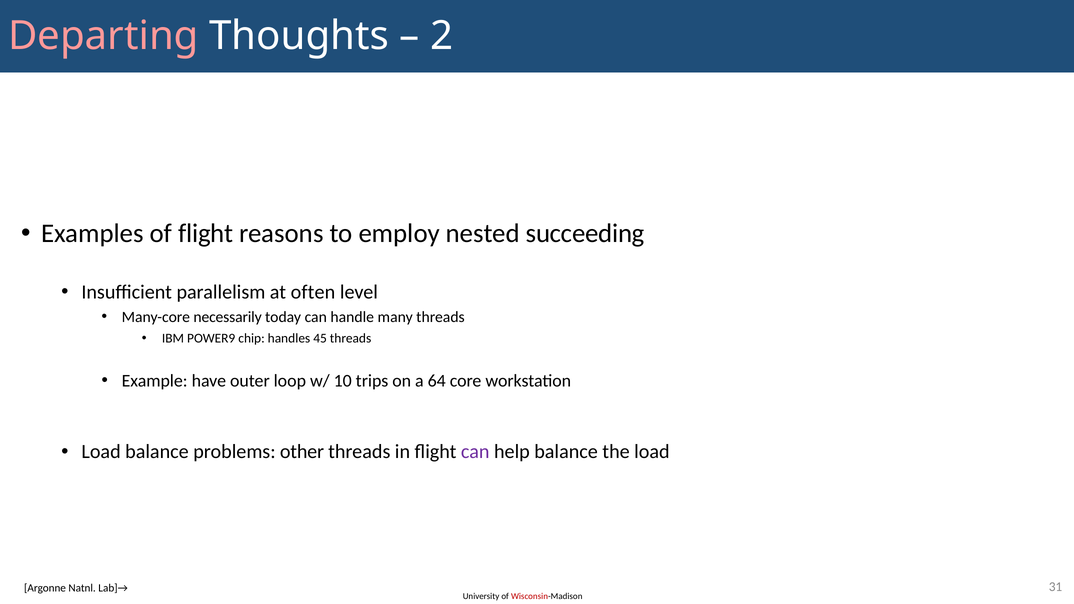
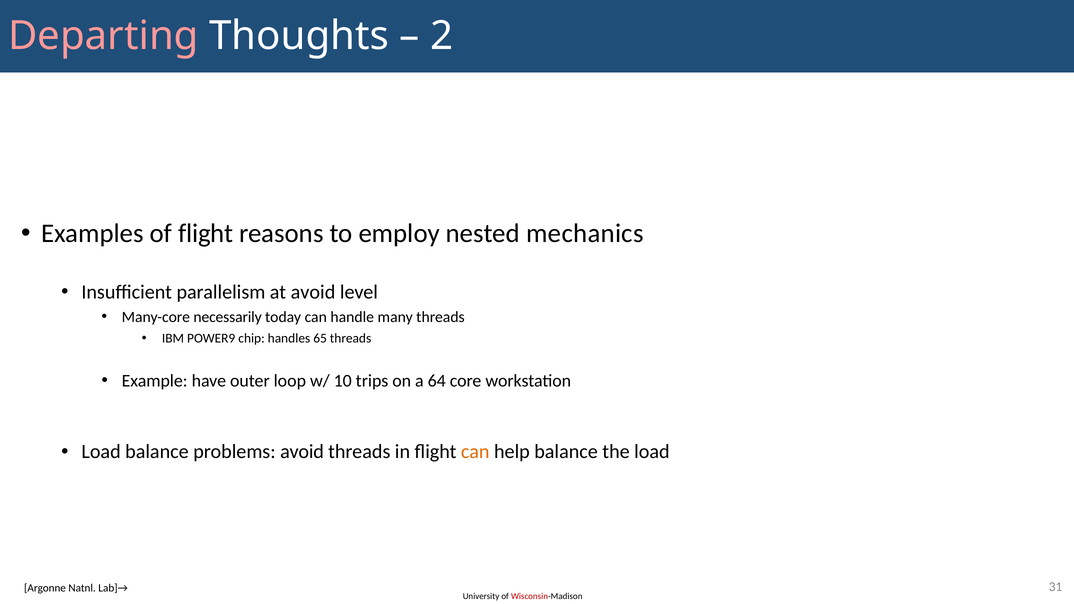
succeeding: succeeding -> mechanics
at often: often -> avoid
45: 45 -> 65
problems other: other -> avoid
can at (475, 452) colour: purple -> orange
